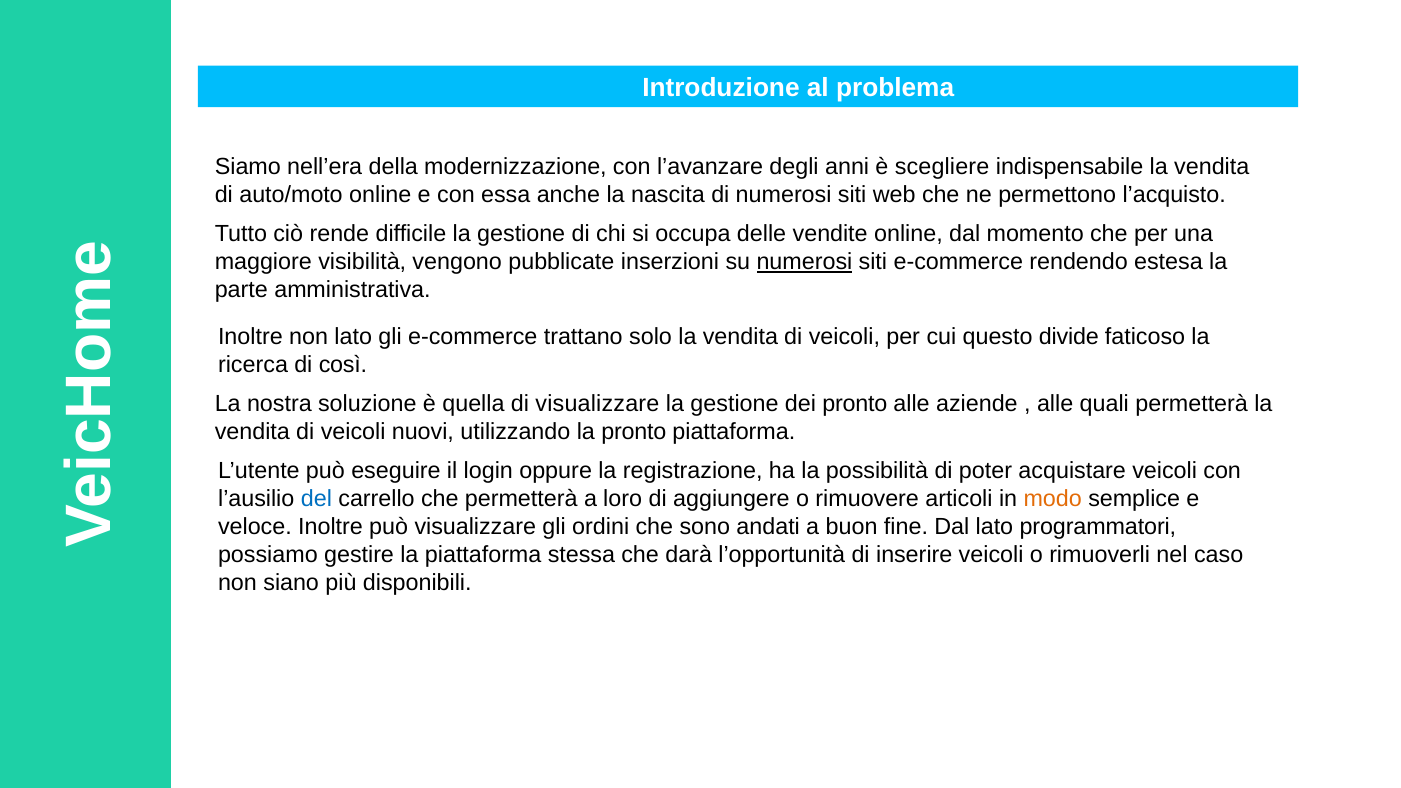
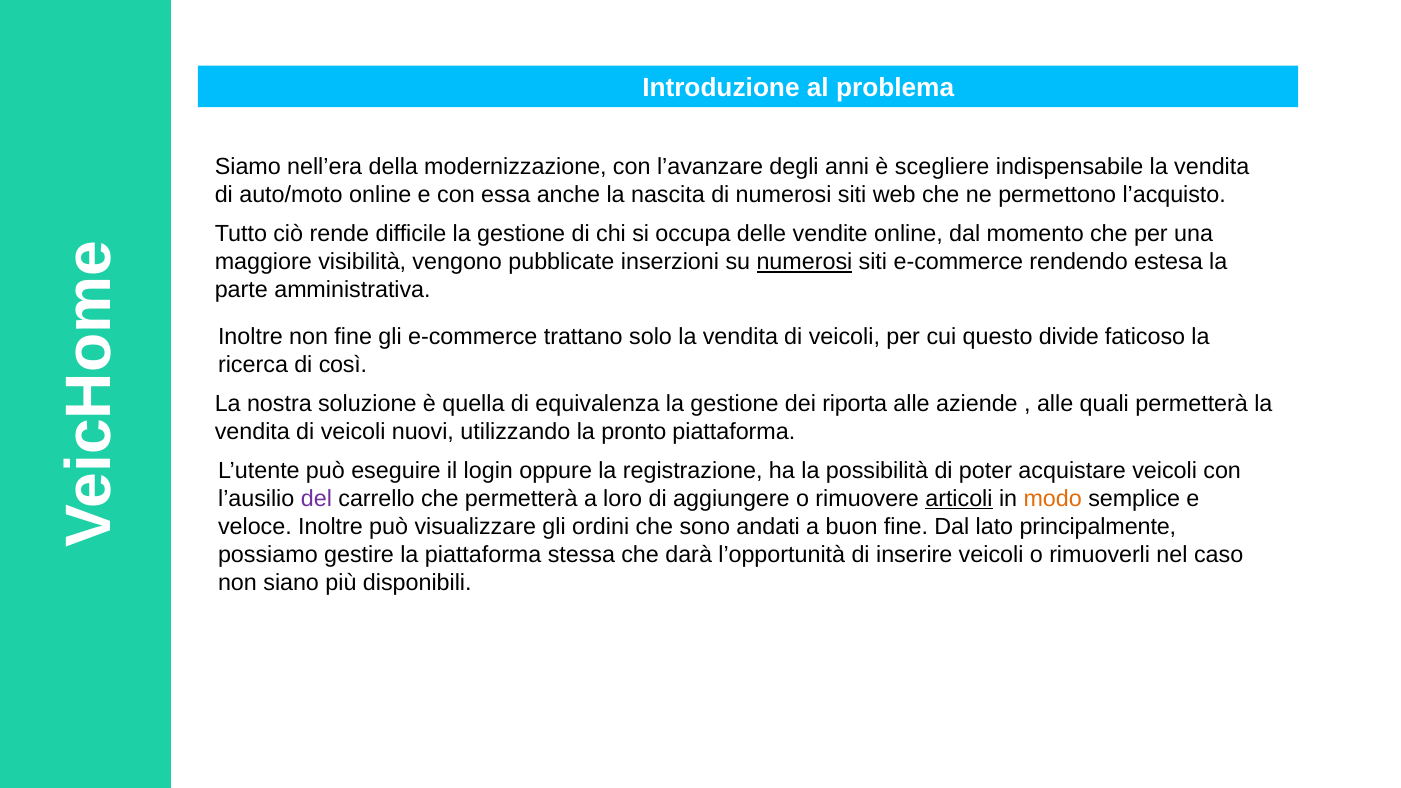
non lato: lato -> fine
di visualizzare: visualizzare -> equivalenza
dei pronto: pronto -> riporta
del colour: blue -> purple
articoli underline: none -> present
programmatori: programmatori -> principalmente
